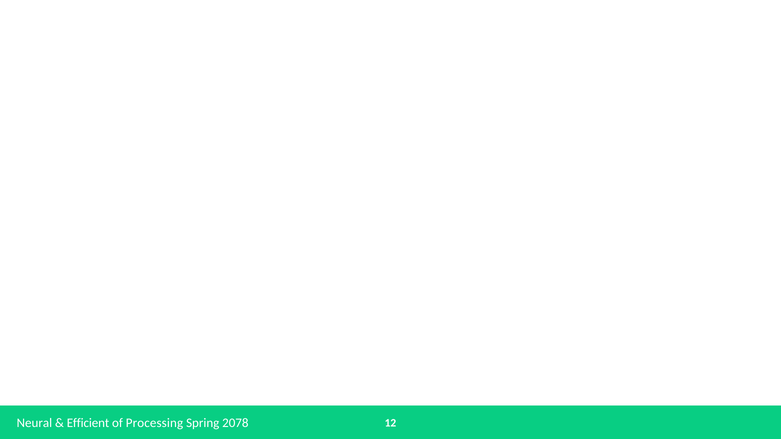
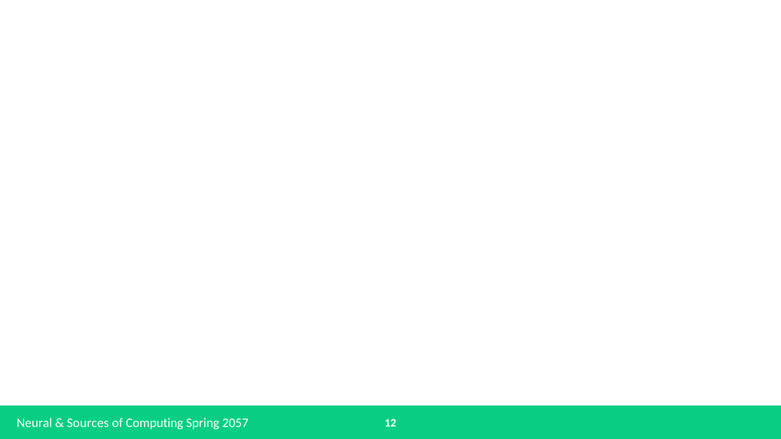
Efficient: Efficient -> Sources
Processing: Processing -> Computing
2078: 2078 -> 2057
